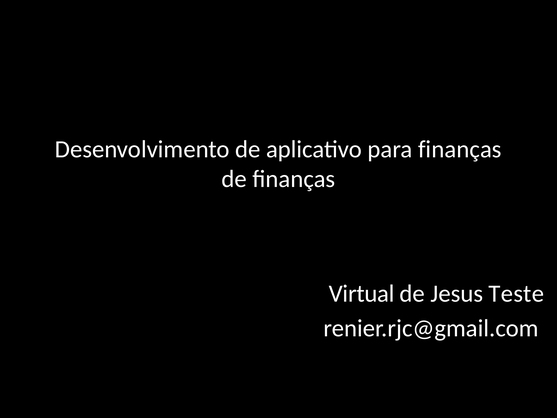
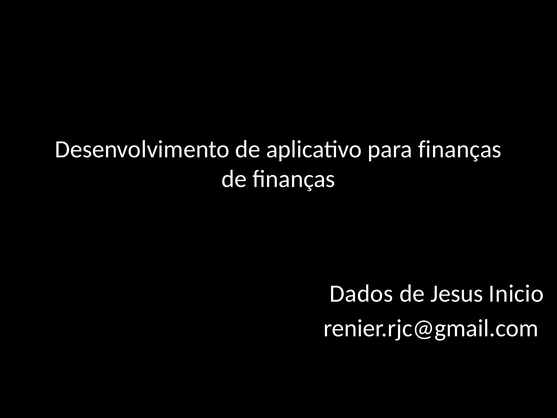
Virtual: Virtual -> Dados
Teste: Teste -> Inicio
